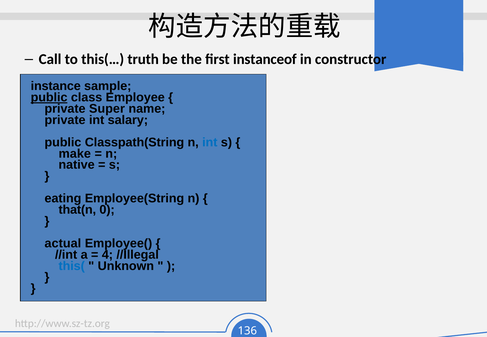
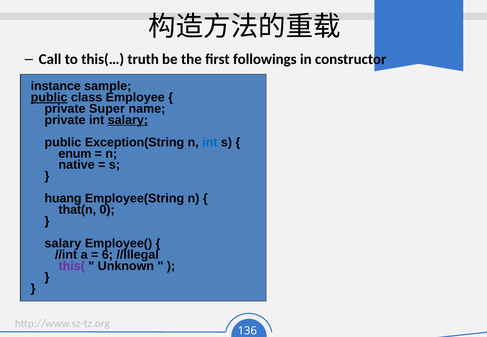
instanceof: instanceof -> followings
salary at (128, 120) underline: none -> present
Classpath(String: Classpath(String -> Exception(String
make: make -> enum
eating: eating -> huang
actual at (63, 244): actual -> salary
4: 4 -> 6
this( colour: blue -> purple
